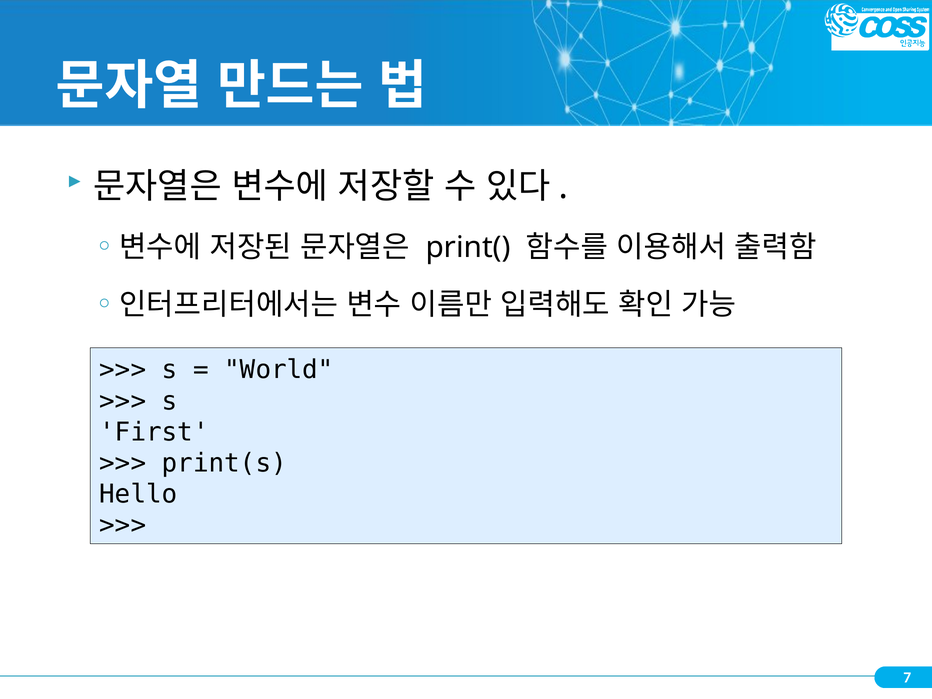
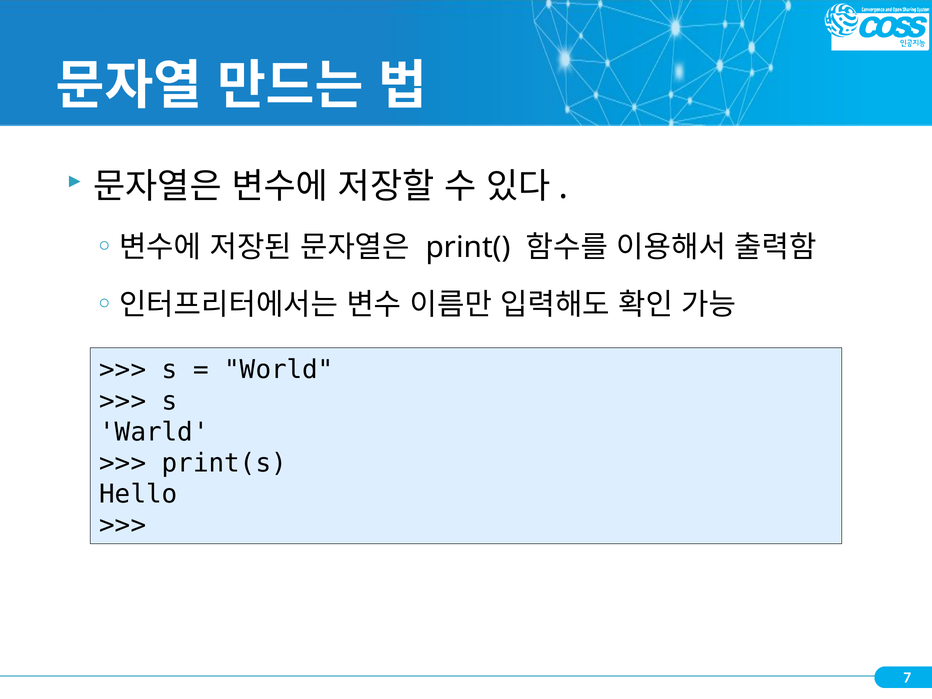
First: First -> Warld
